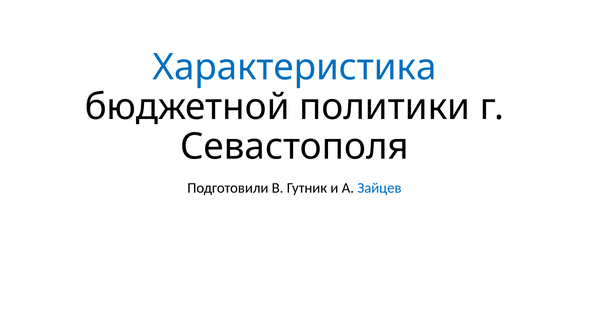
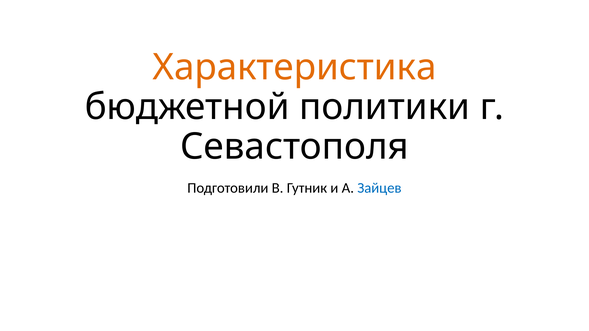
Характеристика colour: blue -> orange
